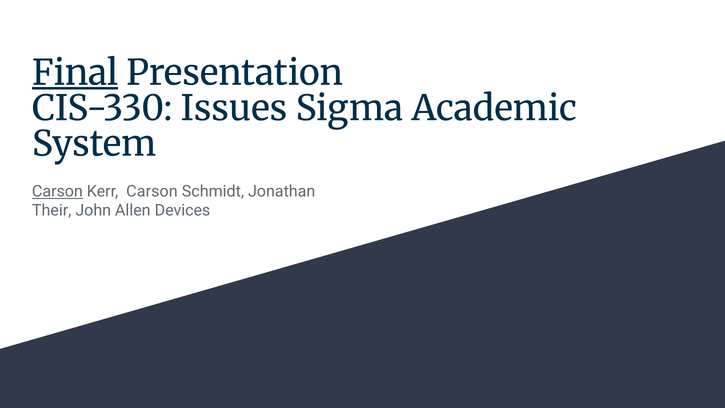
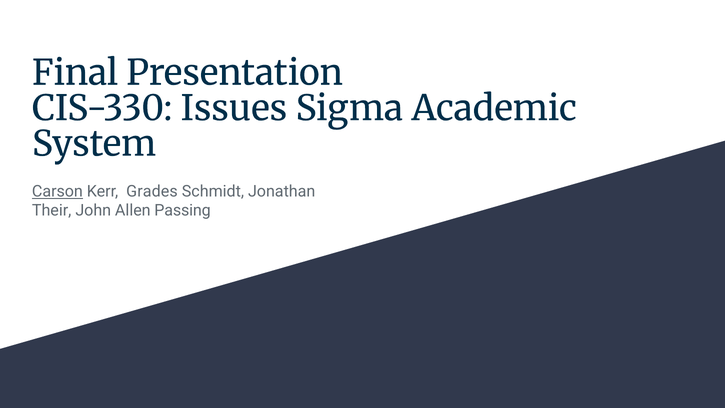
Final underline: present -> none
Kerr Carson: Carson -> Grades
Devices: Devices -> Passing
